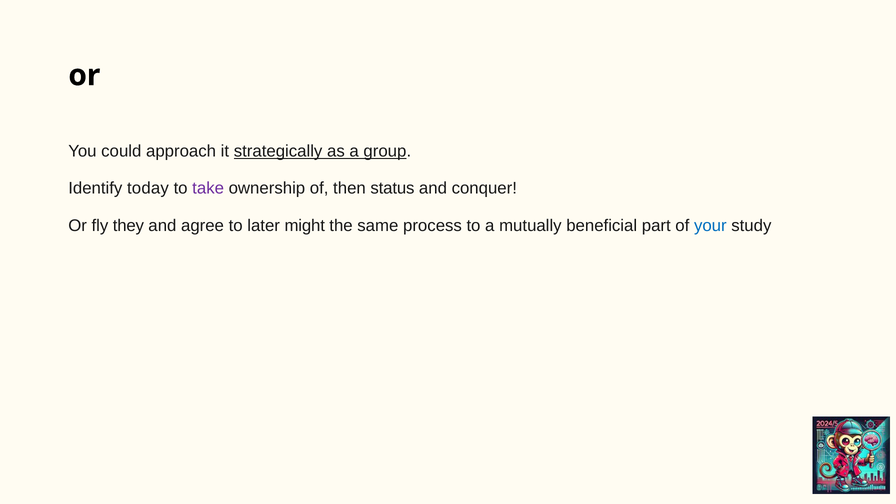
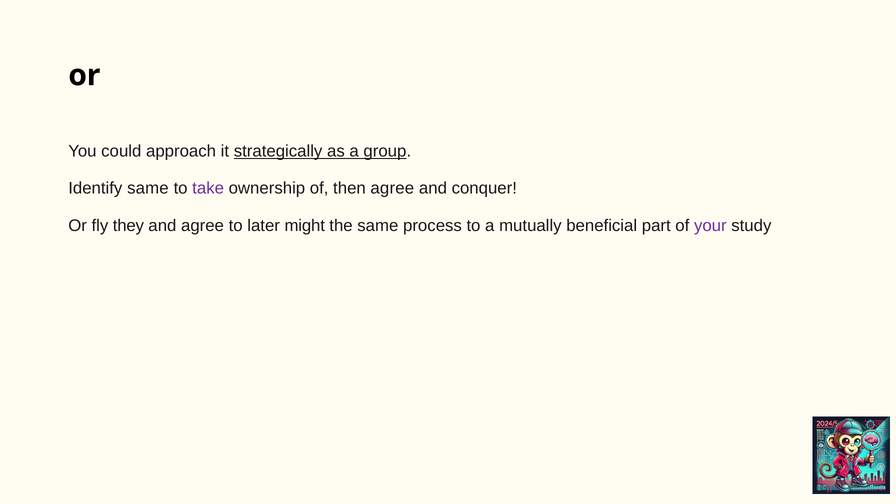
Identify today: today -> same
then status: status -> agree
your colour: blue -> purple
